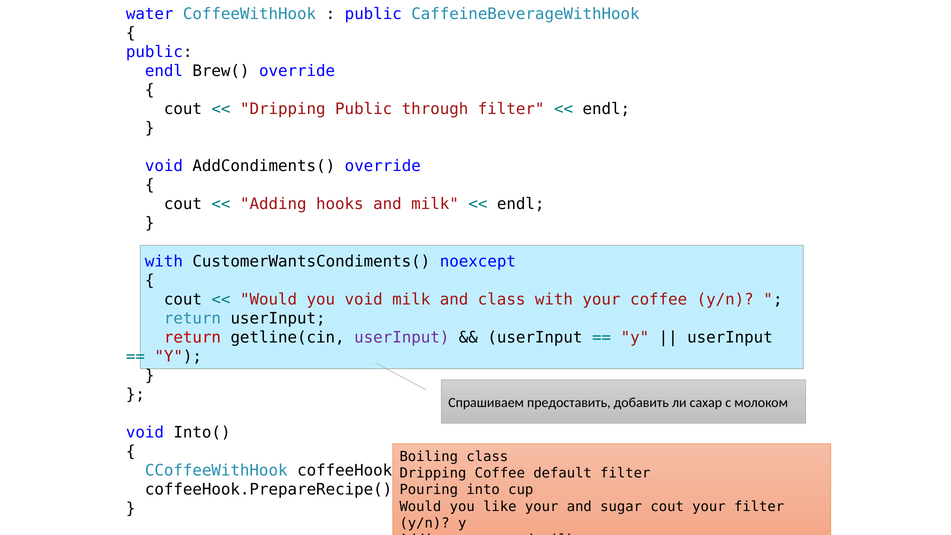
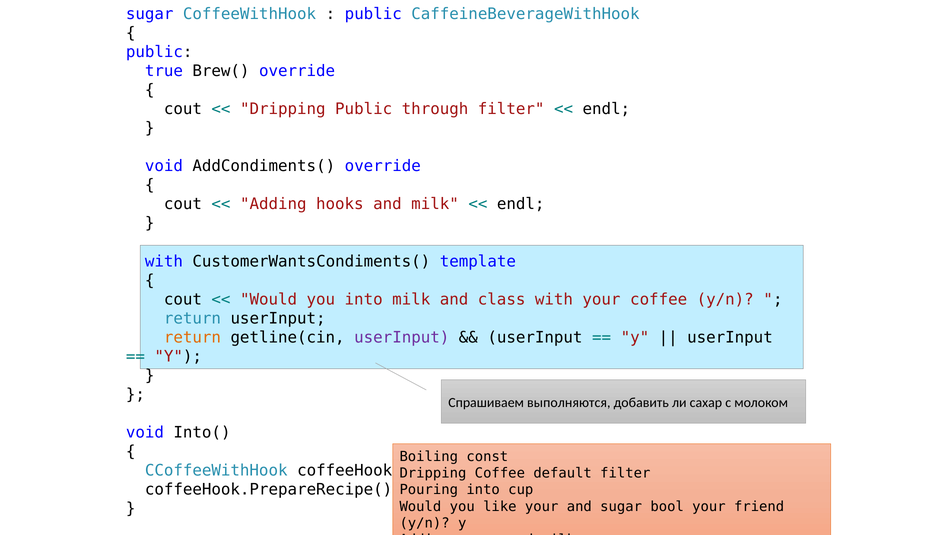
water at (150, 14): water -> sugar
endl at (164, 71): endl -> true
noexcept: noexcept -> template
you void: void -> into
return at (192, 337) colour: red -> orange
предоставить: предоставить -> выполняются
Boiling class: class -> const
sugar cout: cout -> bool
your filter: filter -> friend
